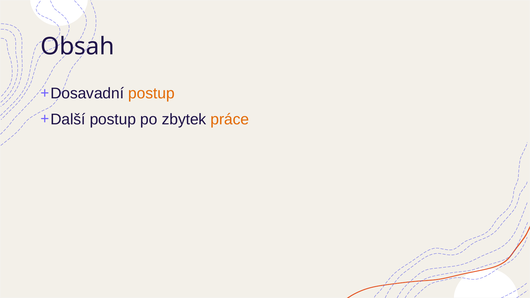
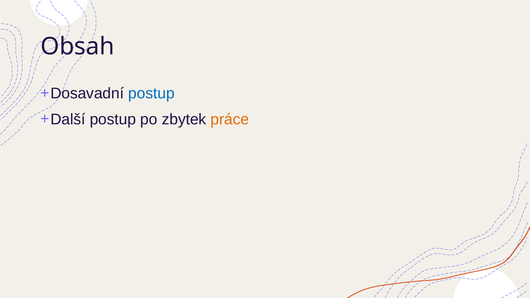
postup at (152, 94) colour: orange -> blue
